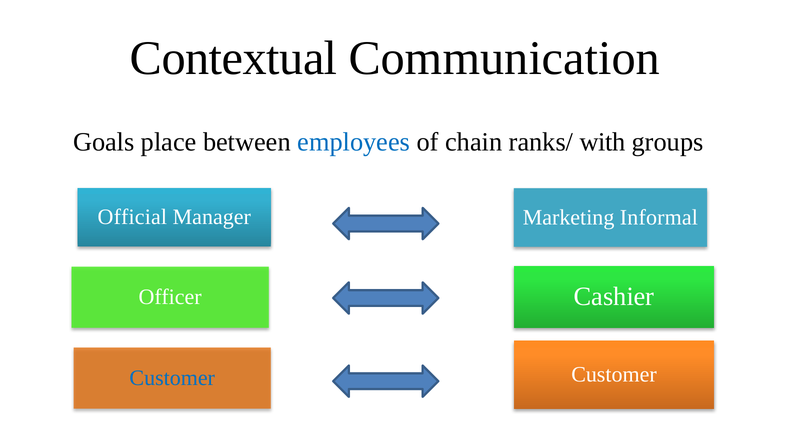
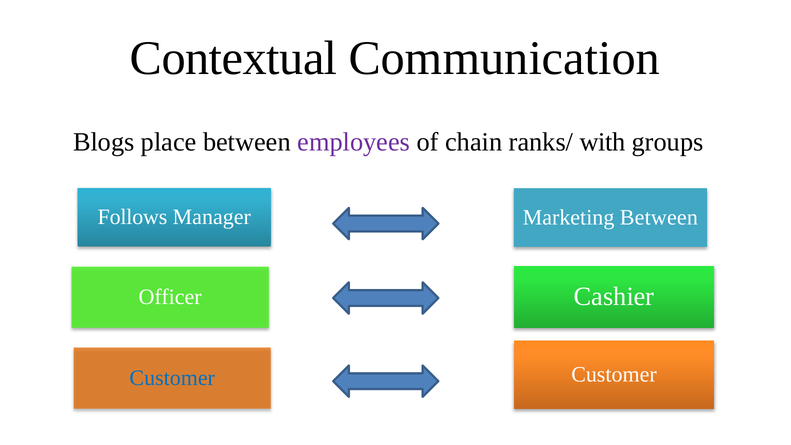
Goals: Goals -> Blogs
employees colour: blue -> purple
Official: Official -> Follows
Marketing Informal: Informal -> Between
